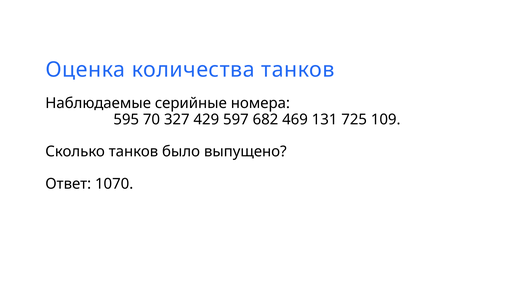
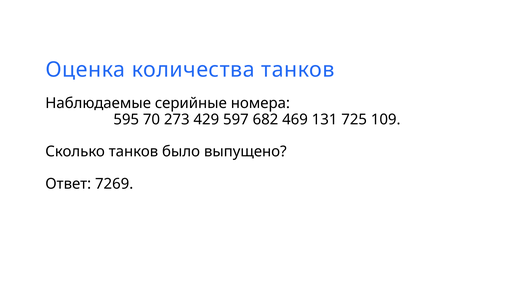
327: 327 -> 273
1070: 1070 -> 7269
